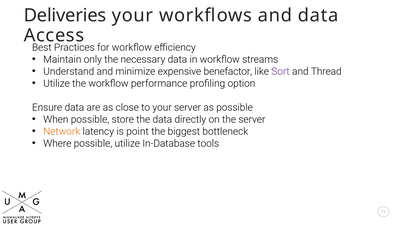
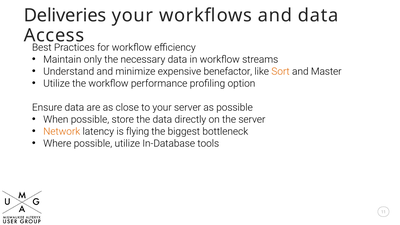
Sort colour: purple -> orange
Thread: Thread -> Master
point: point -> flying
